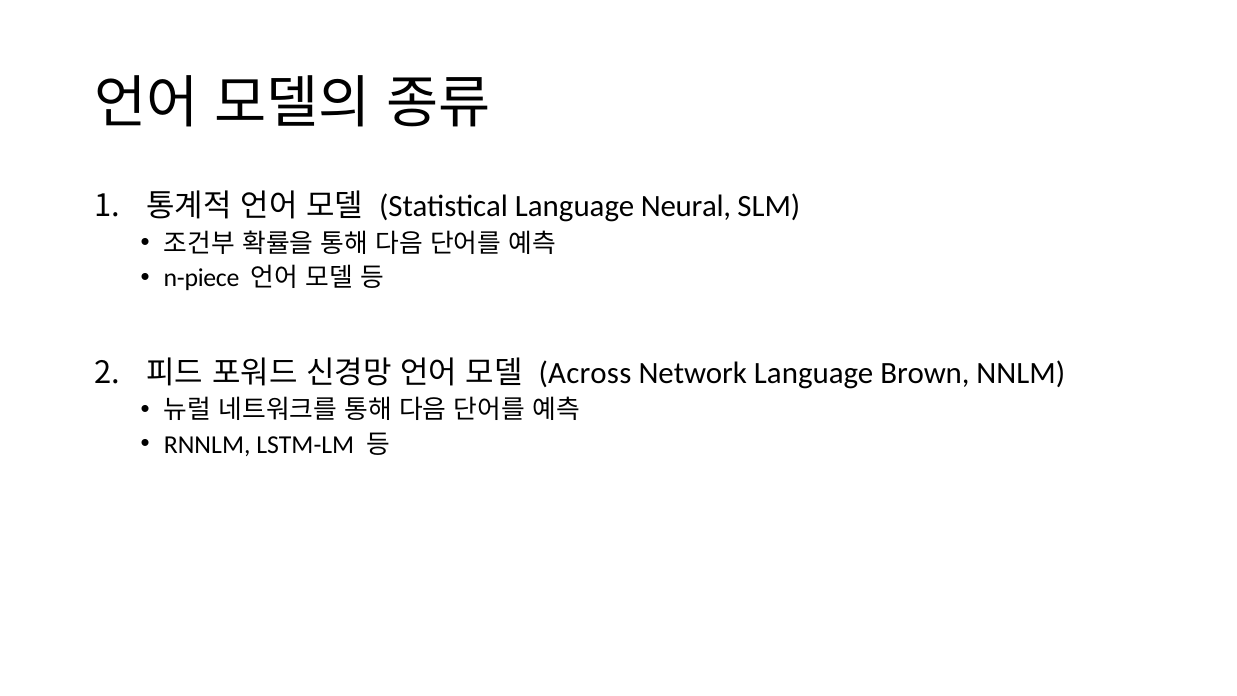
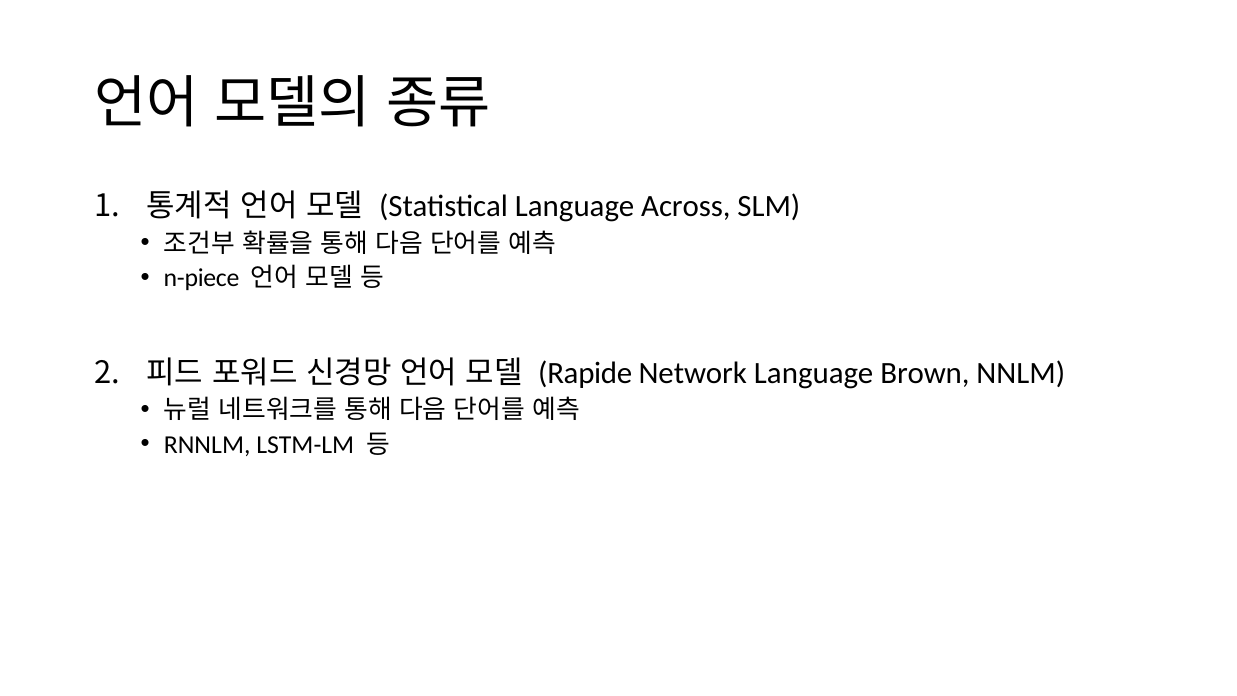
Neural: Neural -> Across
Across: Across -> Rapide
